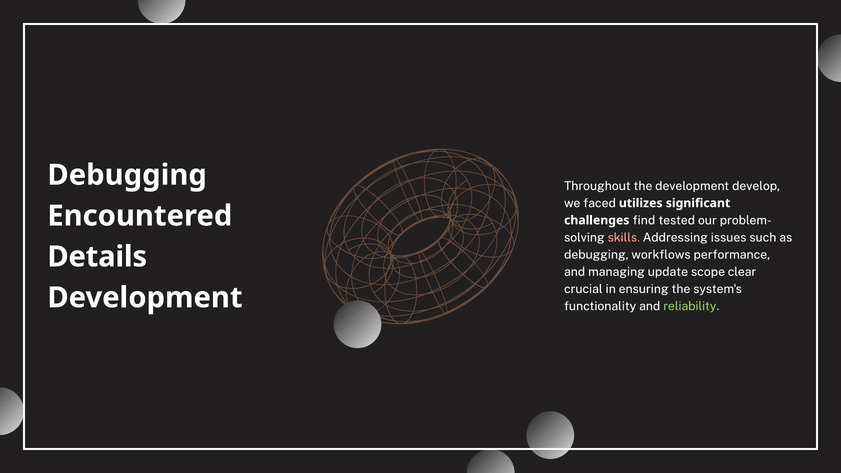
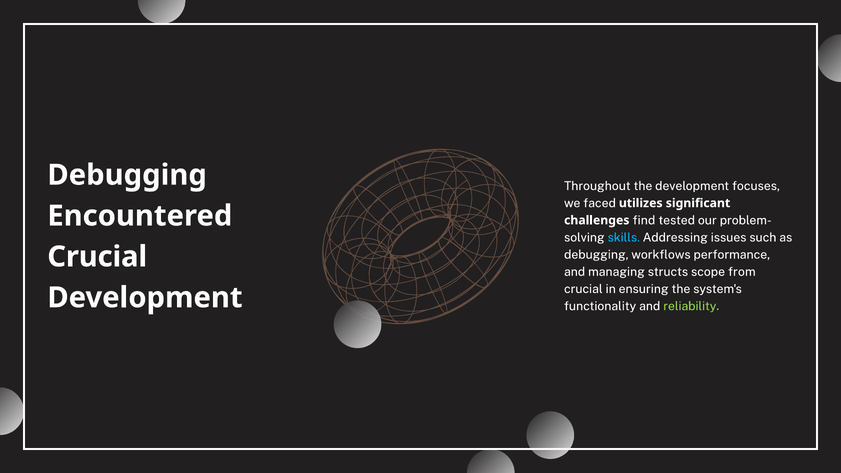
develop: develop -> focuses
skills colour: pink -> light blue
Details at (97, 257): Details -> Crucial
update: update -> structs
clear: clear -> from
